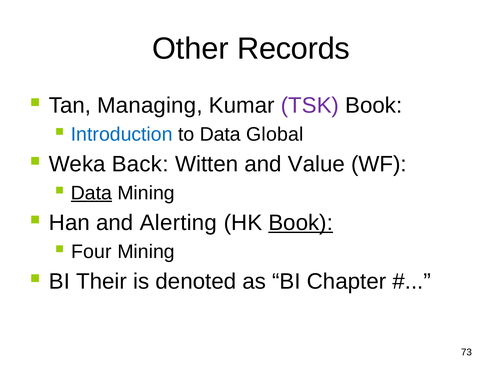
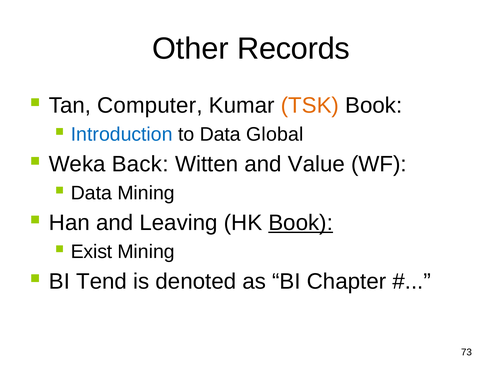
Managing: Managing -> Computer
TSK colour: purple -> orange
Data at (91, 193) underline: present -> none
Alerting: Alerting -> Leaving
Four: Four -> Exist
Their: Their -> Tend
